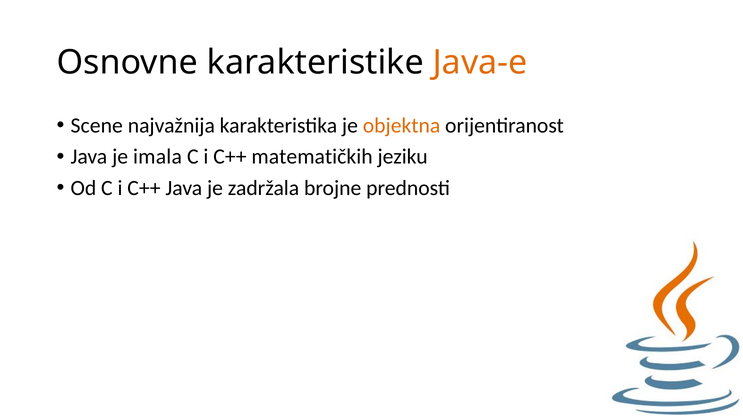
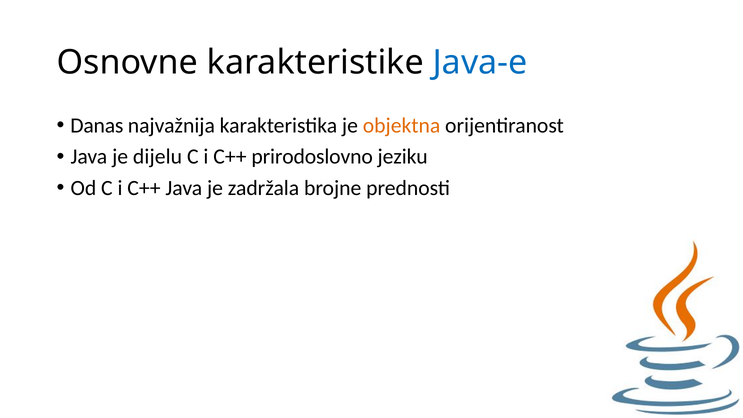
Java-e colour: orange -> blue
Scene: Scene -> Danas
imala: imala -> dijelu
matematičkih: matematičkih -> prirodoslovno
